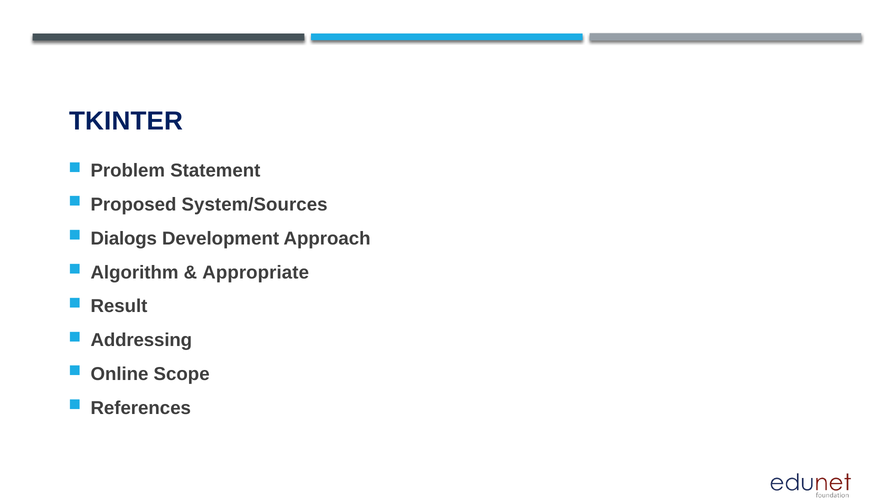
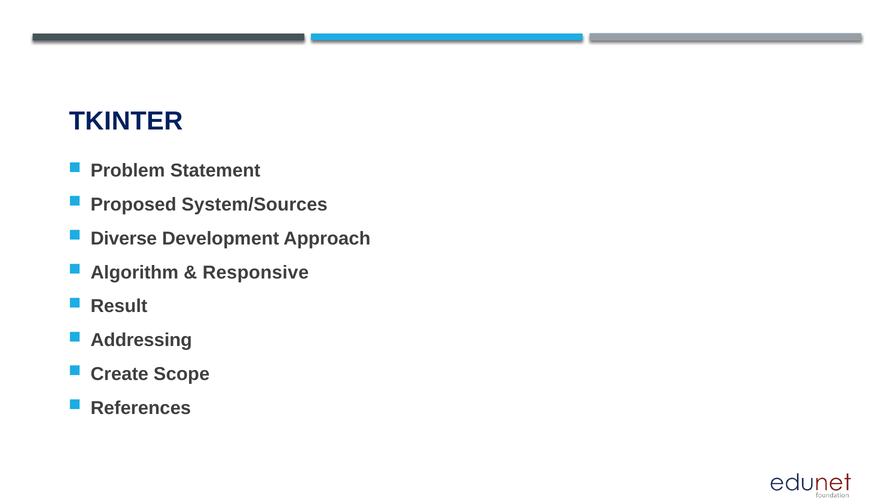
Dialogs: Dialogs -> Diverse
Appropriate: Appropriate -> Responsive
Online: Online -> Create
